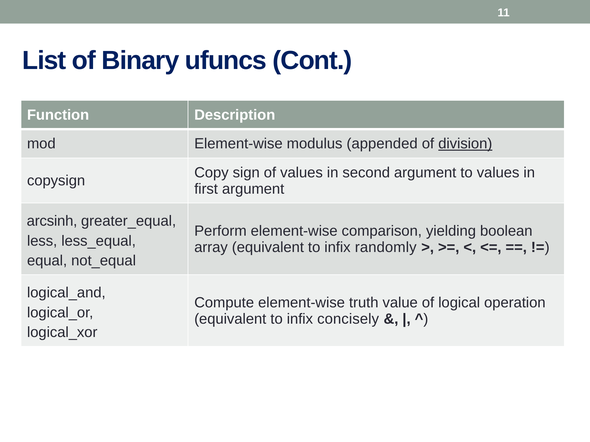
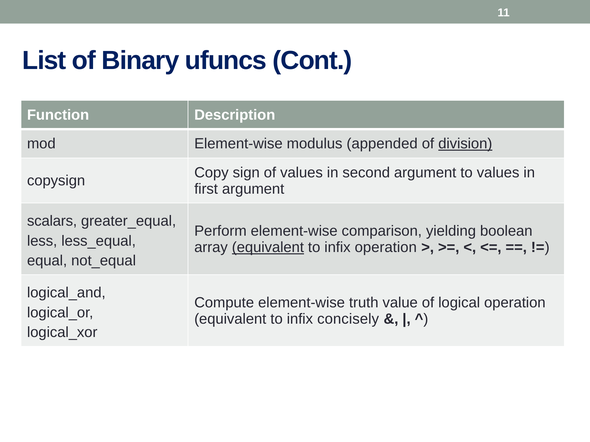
arcsinh: arcsinh -> scalars
equivalent at (268, 248) underline: none -> present
infix randomly: randomly -> operation
